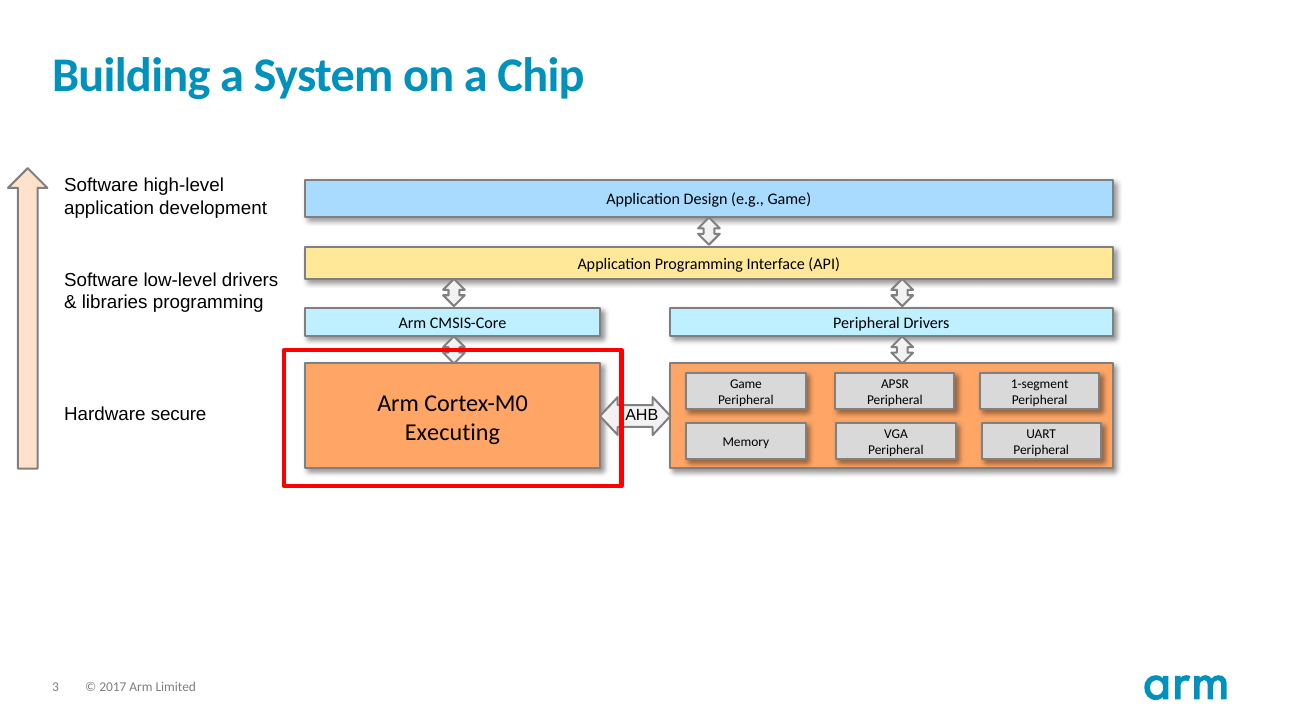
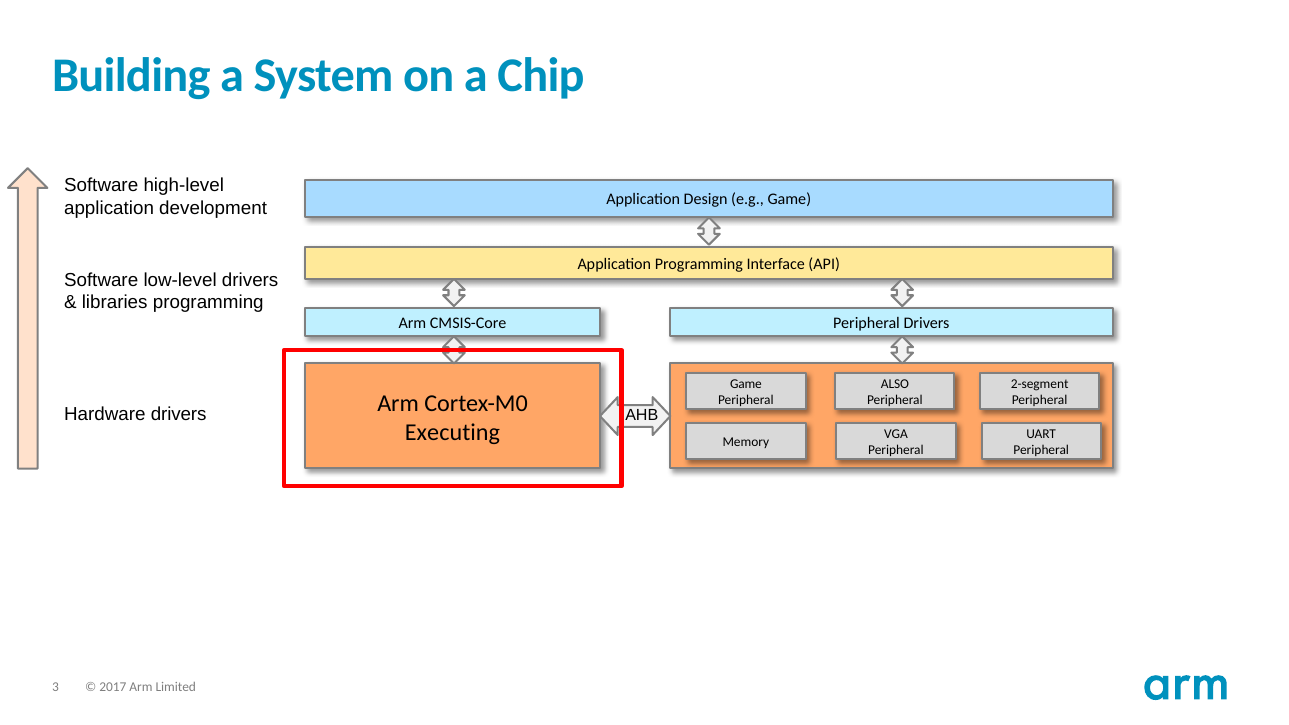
APSR: APSR -> ALSO
1-segment: 1-segment -> 2-segment
Hardware secure: secure -> drivers
